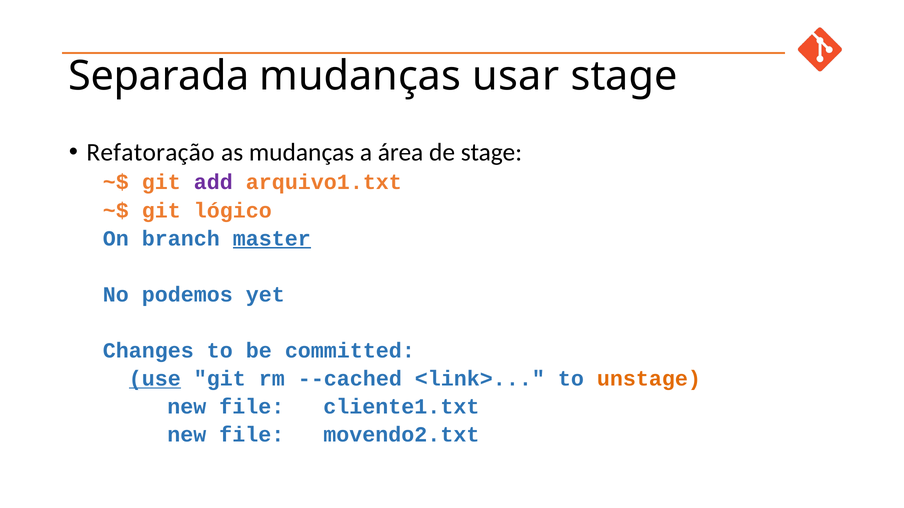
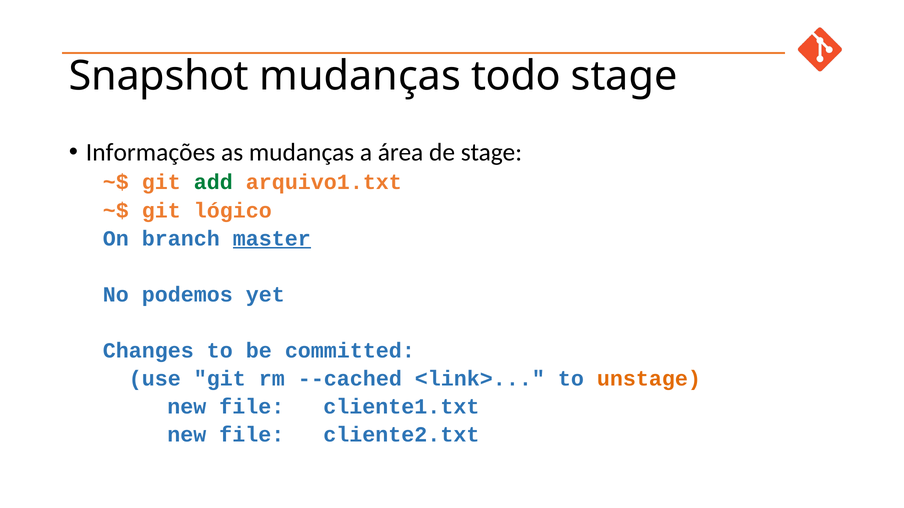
Separada: Separada -> Snapshot
usar: usar -> todo
Refatoração: Refatoração -> Informações
add colour: purple -> green
use underline: present -> none
movendo2.txt: movendo2.txt -> cliente2.txt
